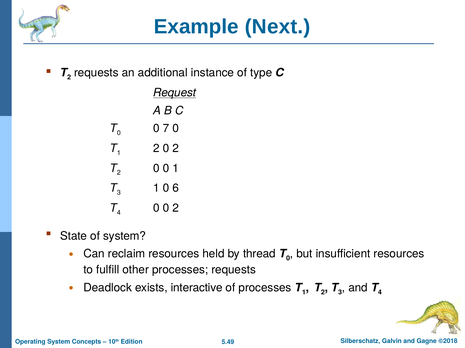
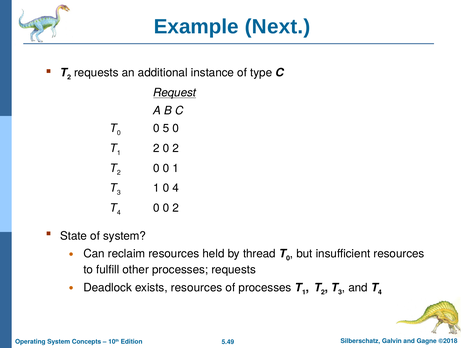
7: 7 -> 5
0 6: 6 -> 4
exists interactive: interactive -> resources
